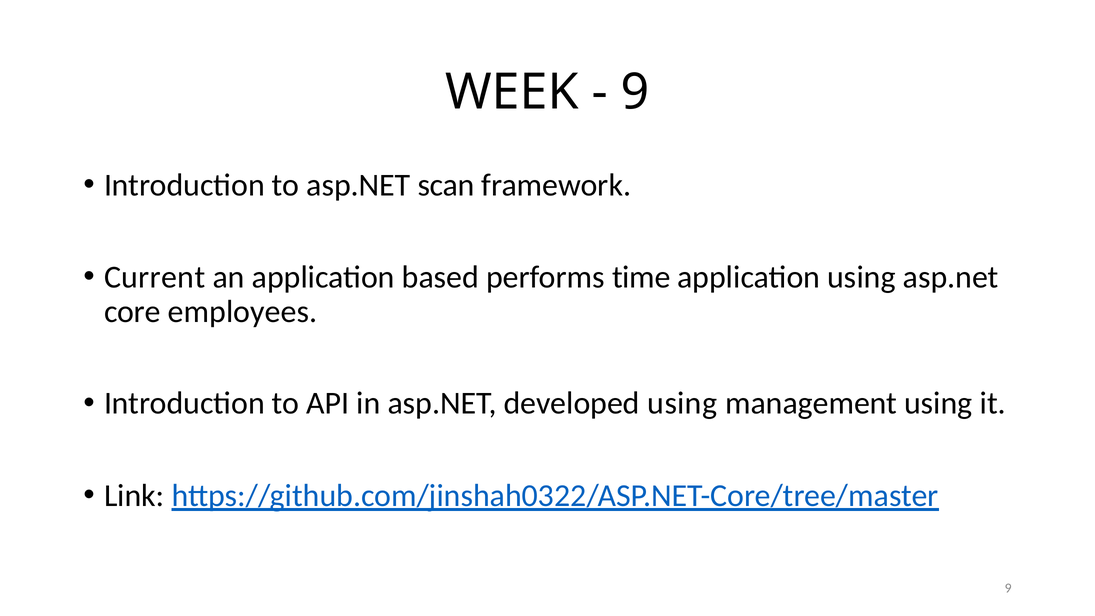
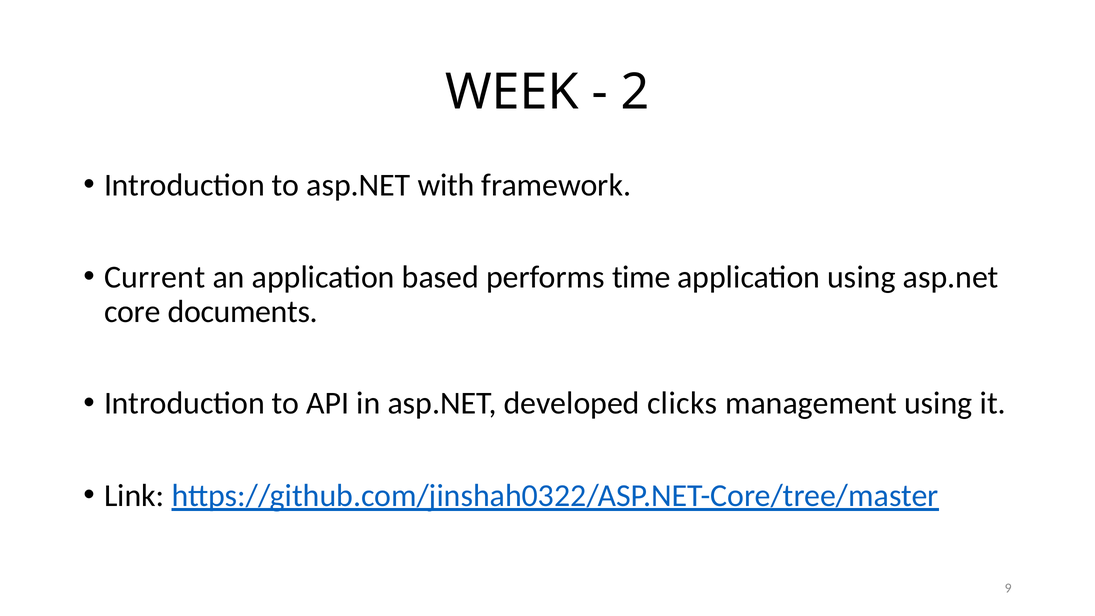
9 at (635, 92): 9 -> 2
scan: scan -> with
employees: employees -> documents
developed using: using -> clicks
